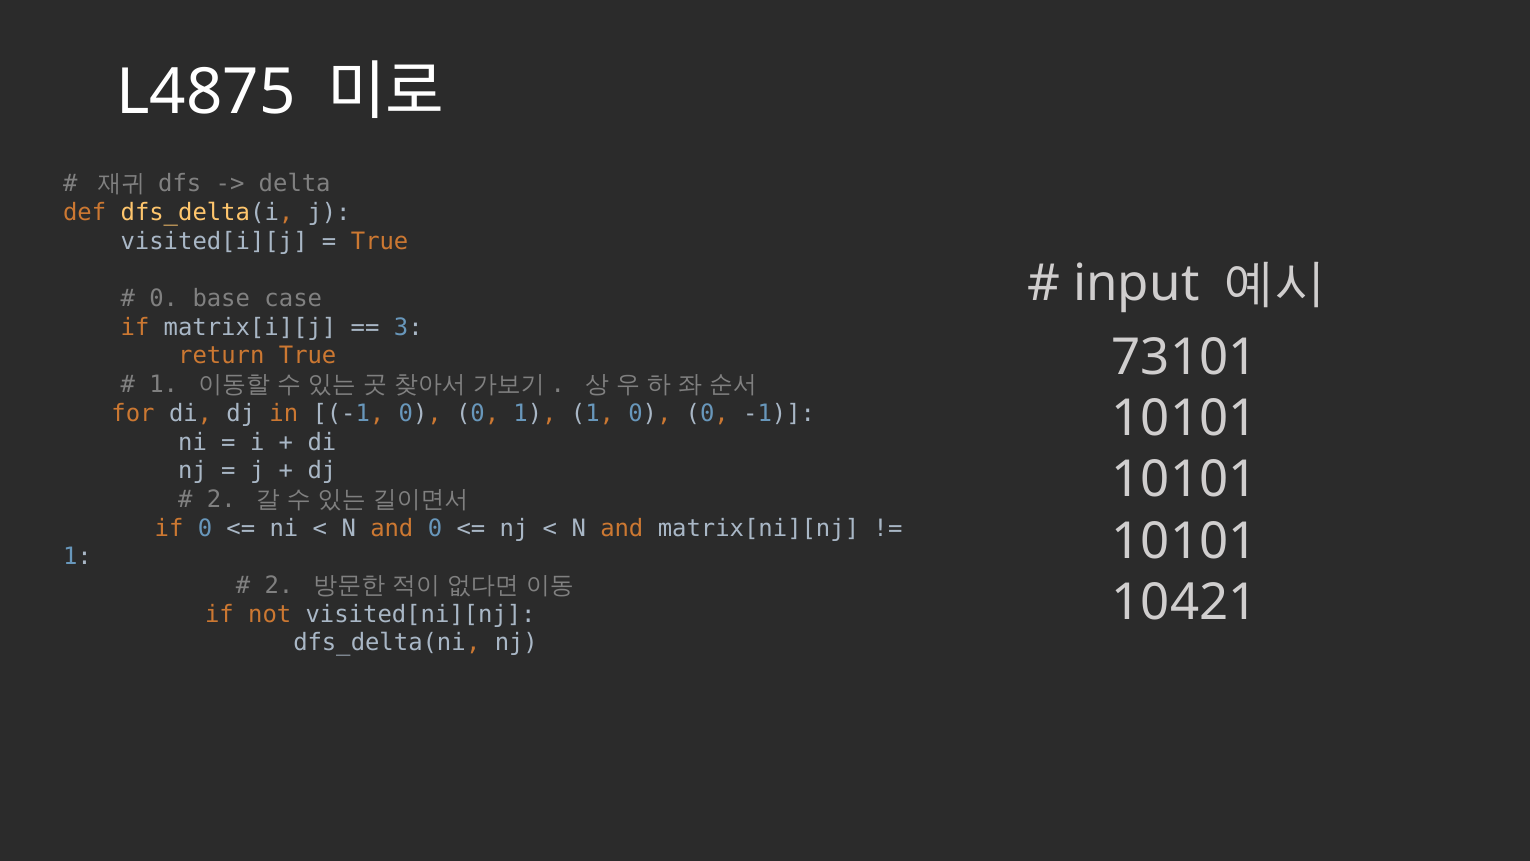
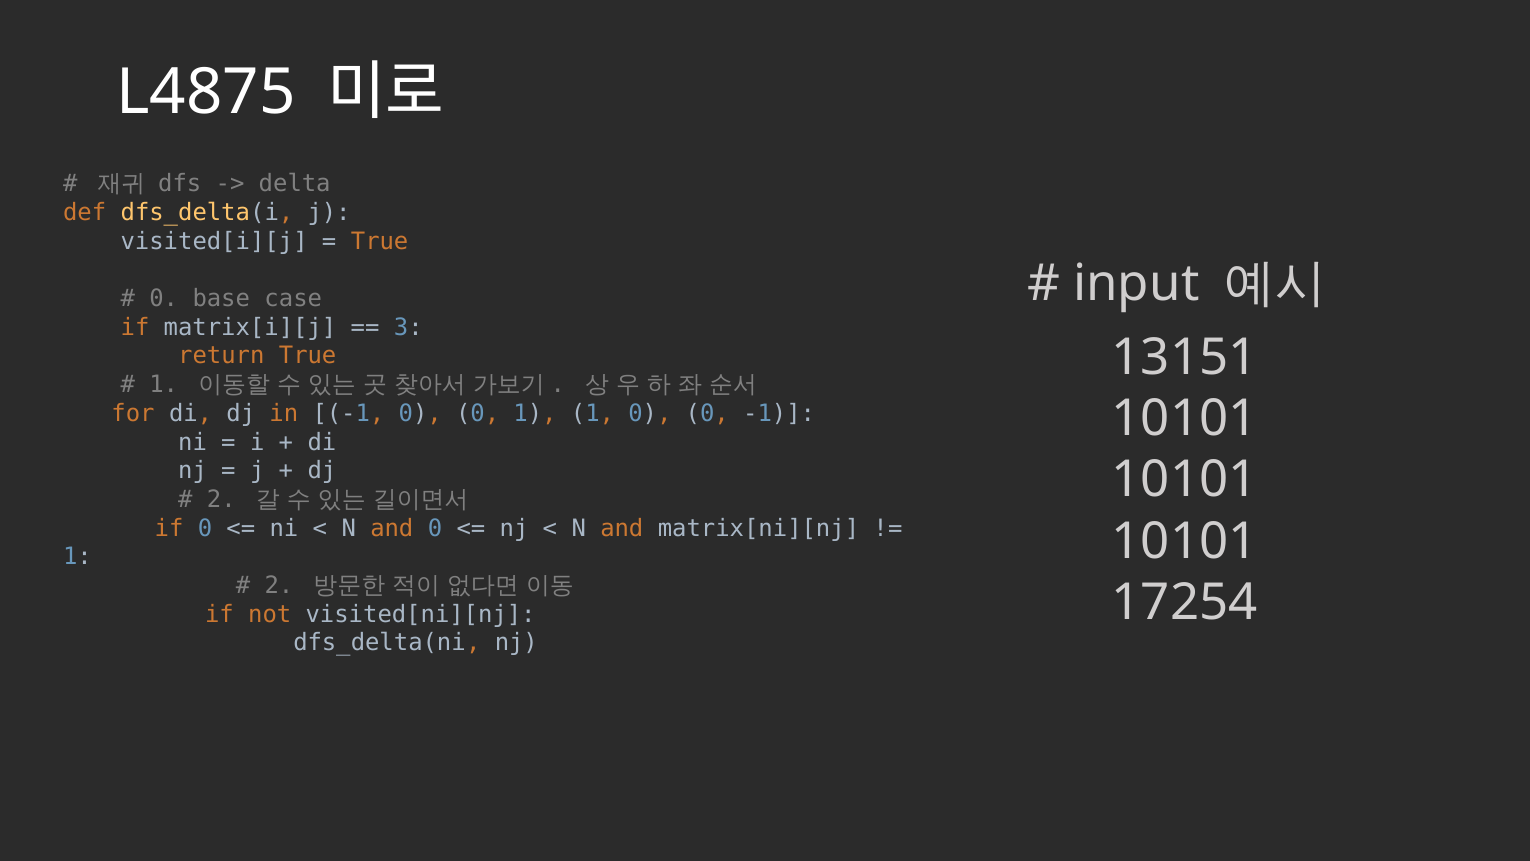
73101: 73101 -> 13151
10421: 10421 -> 17254
